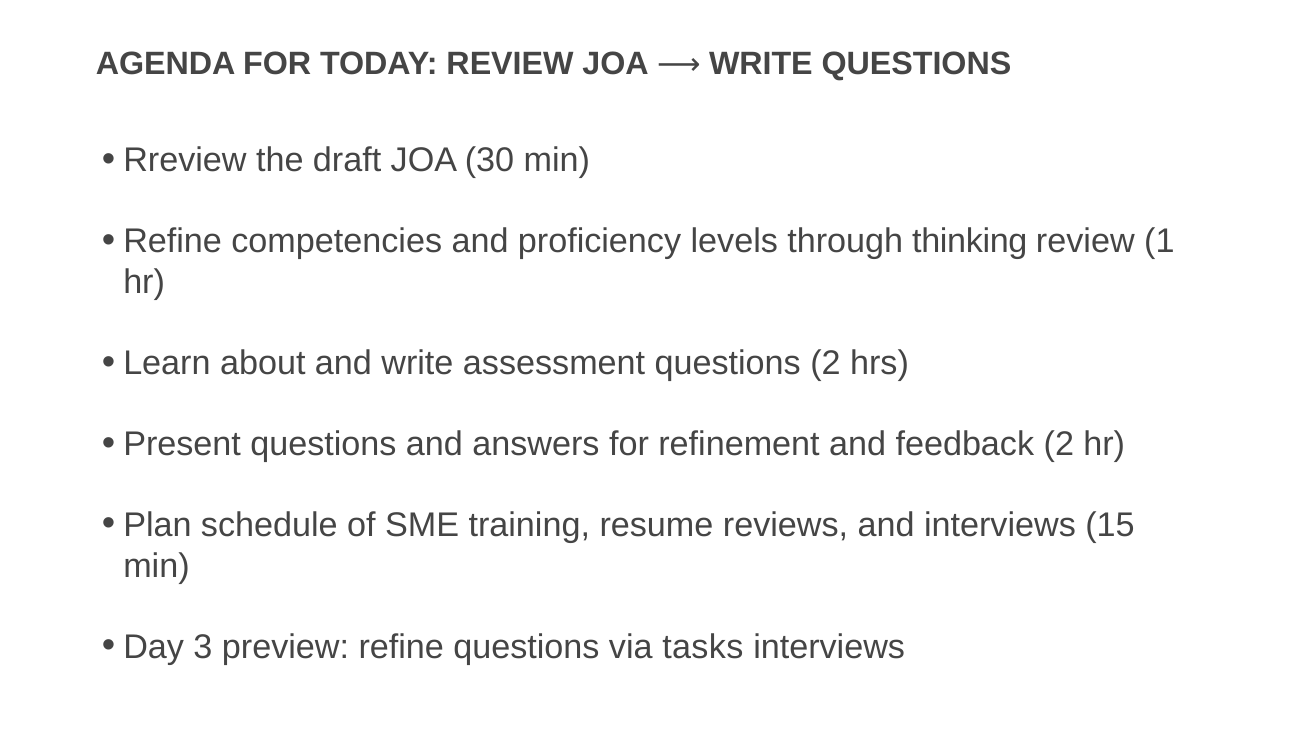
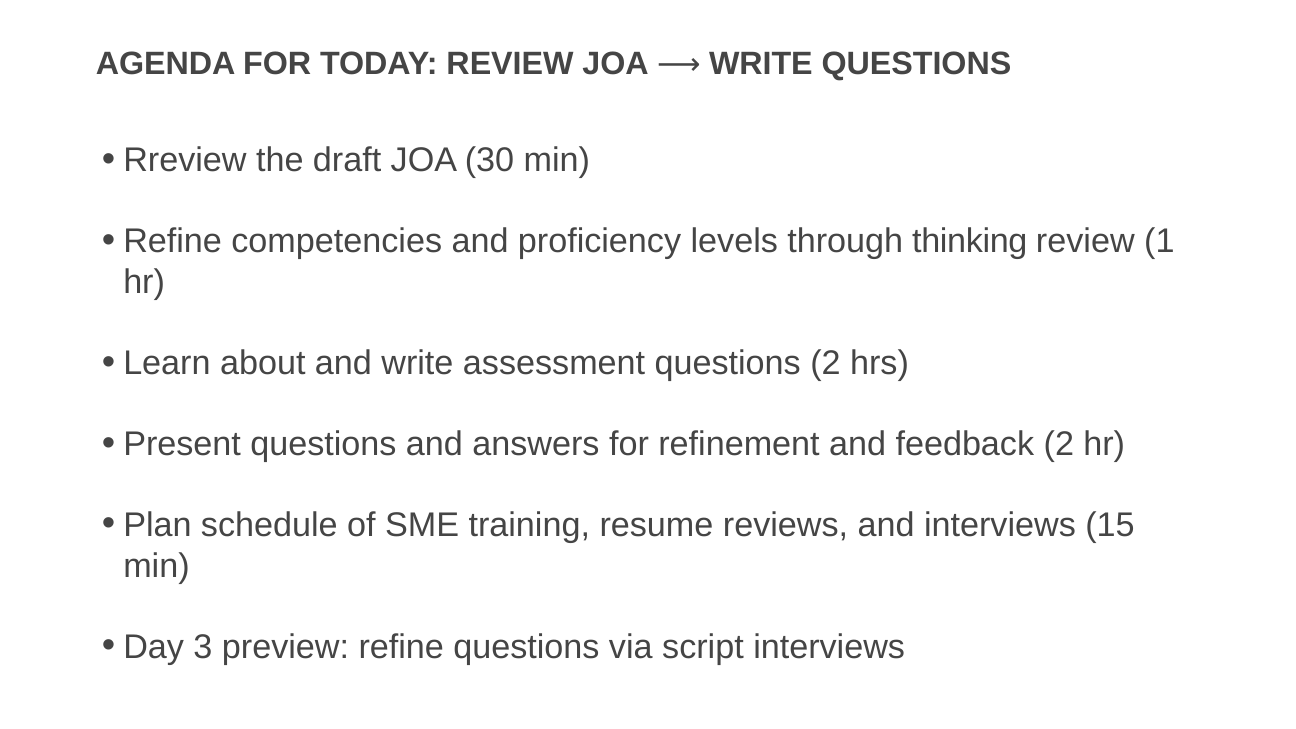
tasks: tasks -> script
